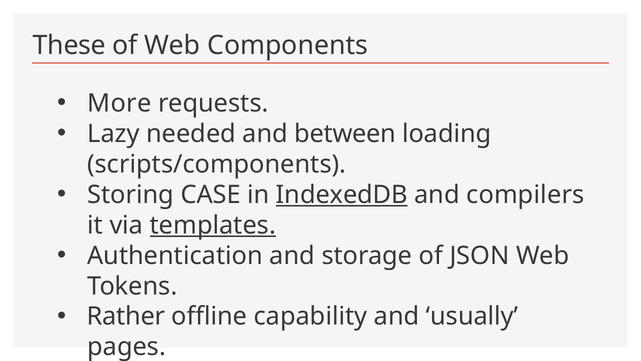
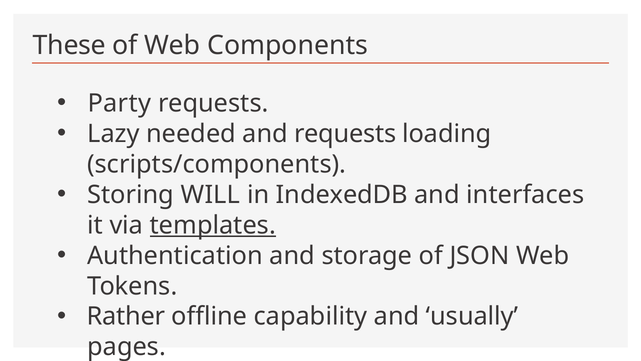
More: More -> Party
and between: between -> requests
CASE: CASE -> WILL
IndexedDB underline: present -> none
compilers: compilers -> interfaces
